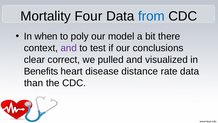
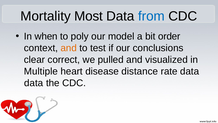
Four: Four -> Most
there: there -> order
and at (69, 48) colour: purple -> orange
Benefits: Benefits -> Multiple
than at (34, 83): than -> data
